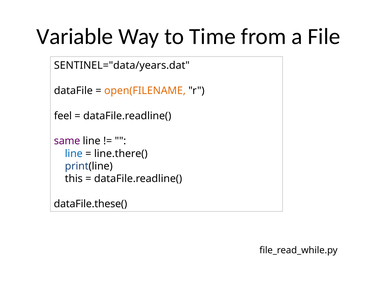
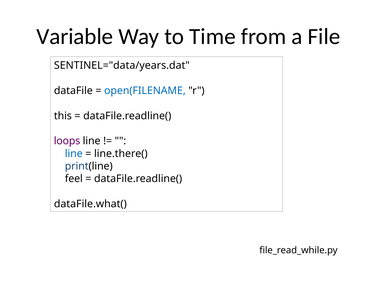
open(FILENAME colour: orange -> blue
feel: feel -> this
same: same -> loops
this: this -> feel
dataFile.these(: dataFile.these( -> dataFile.what(
